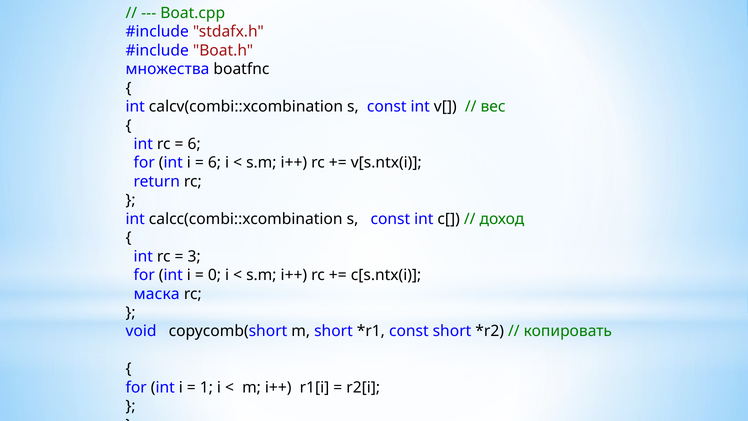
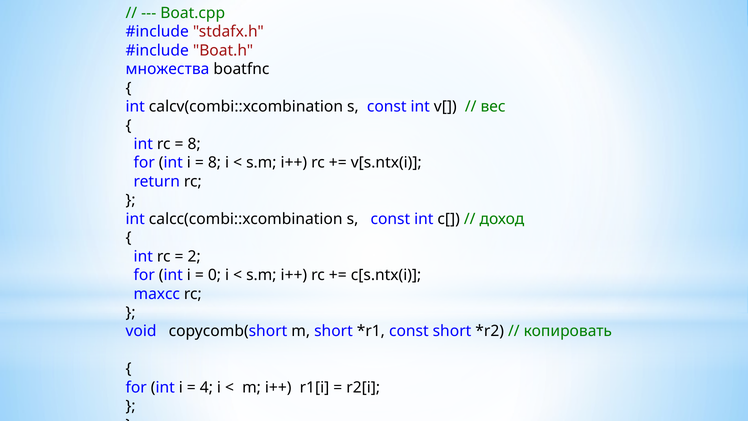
6 at (194, 144): 6 -> 8
6 at (214, 163): 6 -> 8
3: 3 -> 2
маска: маска -> maxcc
1: 1 -> 4
